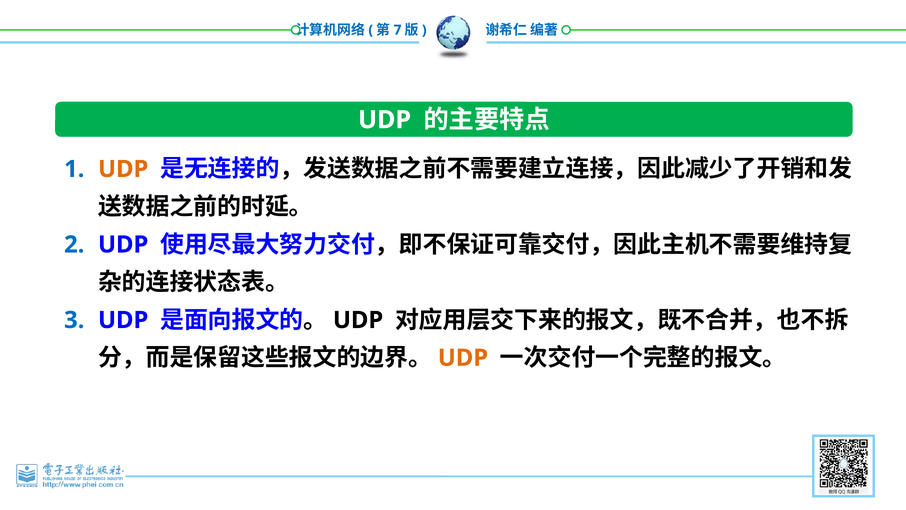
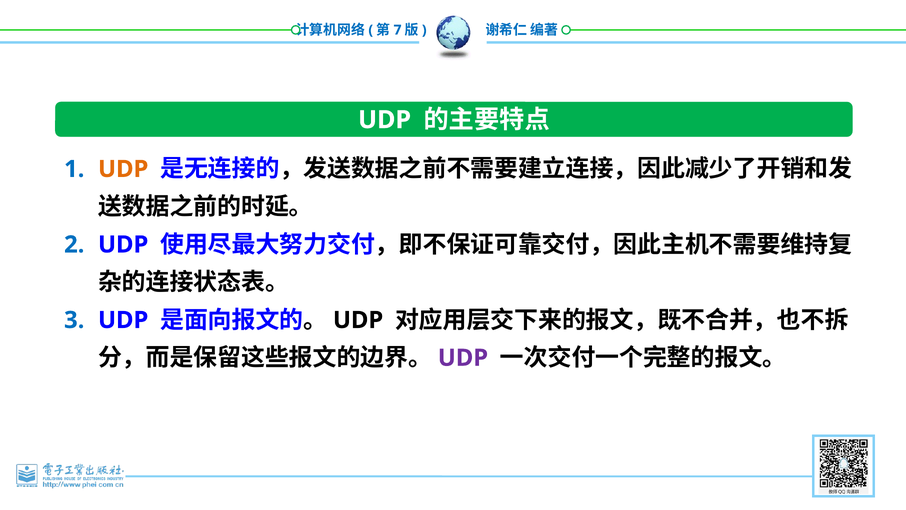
UDP at (463, 358) colour: orange -> purple
